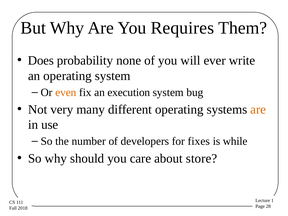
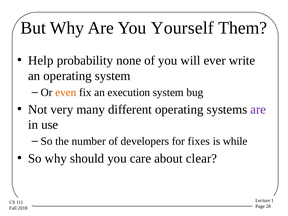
Requires: Requires -> Yourself
Does: Does -> Help
are at (258, 109) colour: orange -> purple
store: store -> clear
